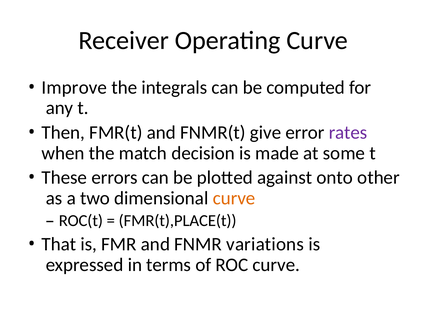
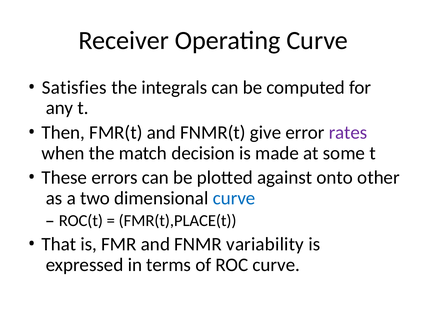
Improve: Improve -> Satisfies
curve at (234, 198) colour: orange -> blue
variations: variations -> variability
